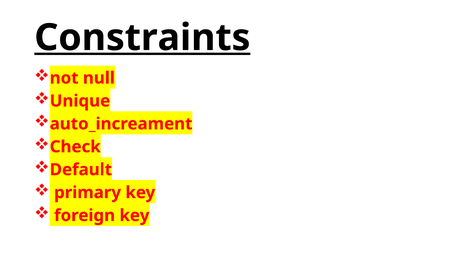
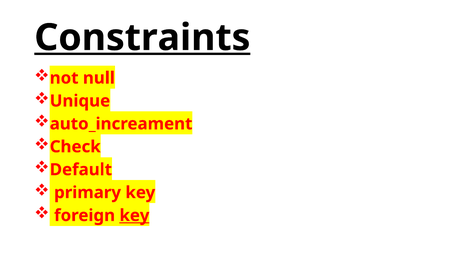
key at (134, 216) underline: none -> present
